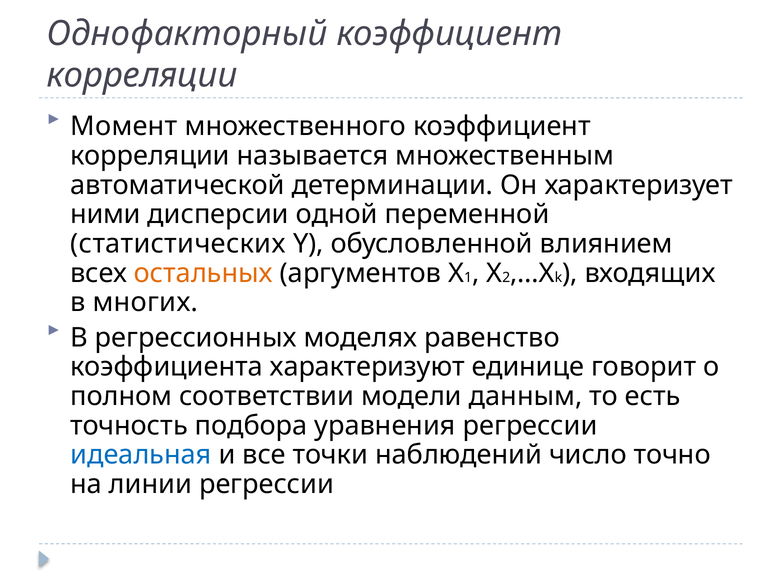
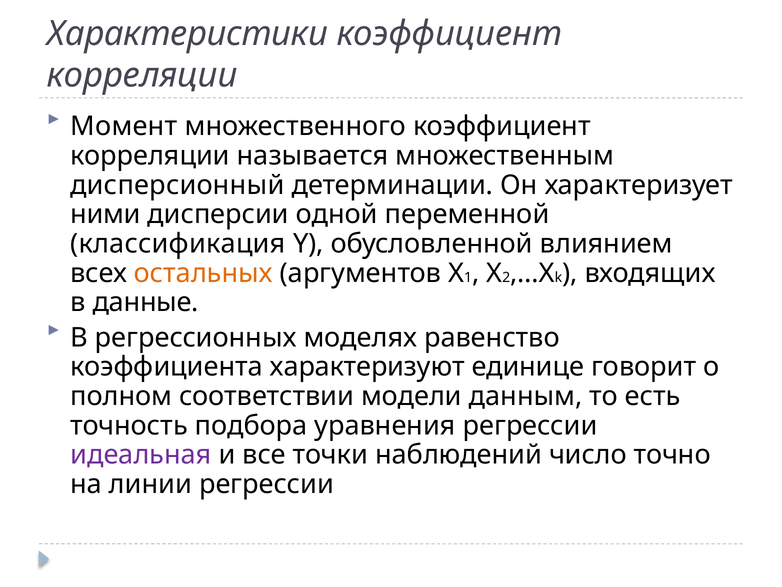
Однофакторный: Однофакторный -> Характеристики
автоматической: автоматической -> дисперсионный
статистических: статистических -> классификация
многих: многих -> данные
идеальная colour: blue -> purple
